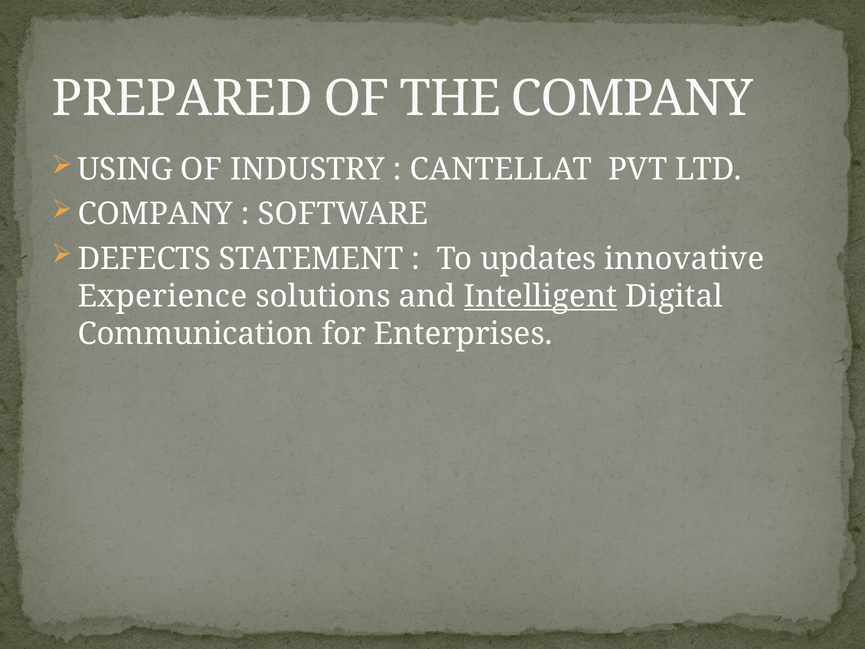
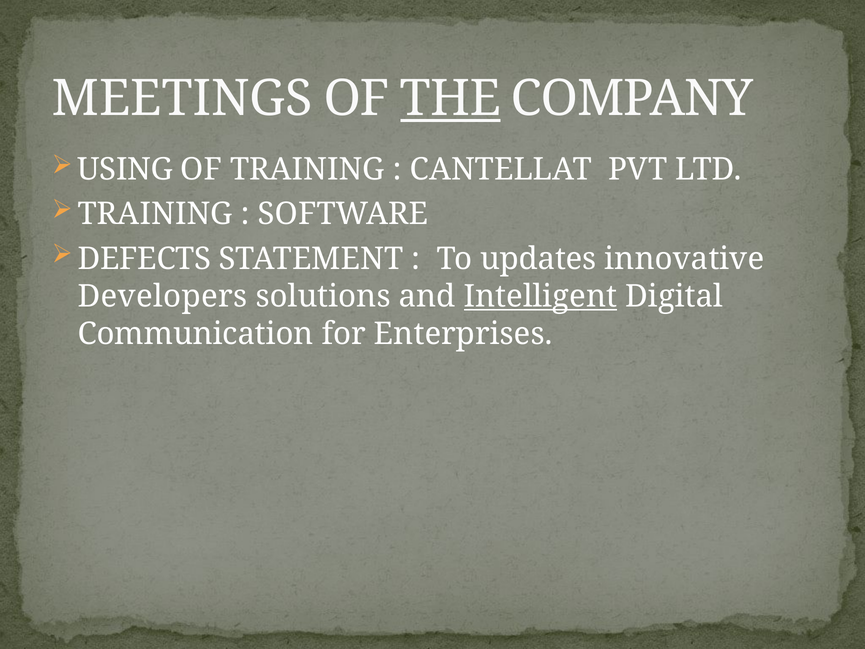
PREPARED: PREPARED -> MEETINGS
THE underline: none -> present
OF INDUSTRY: INDUSTRY -> TRAINING
COMPANY at (155, 214): COMPANY -> TRAINING
Experience: Experience -> Developers
